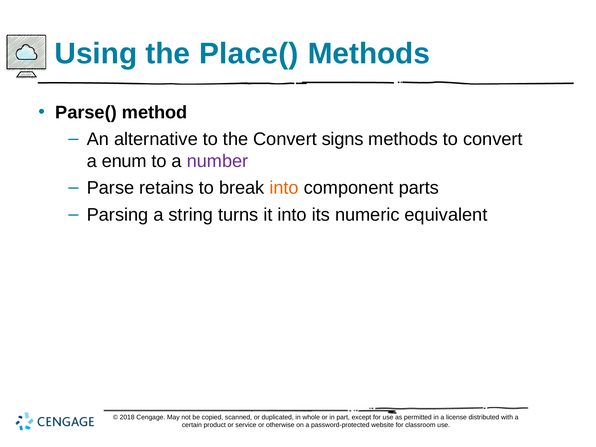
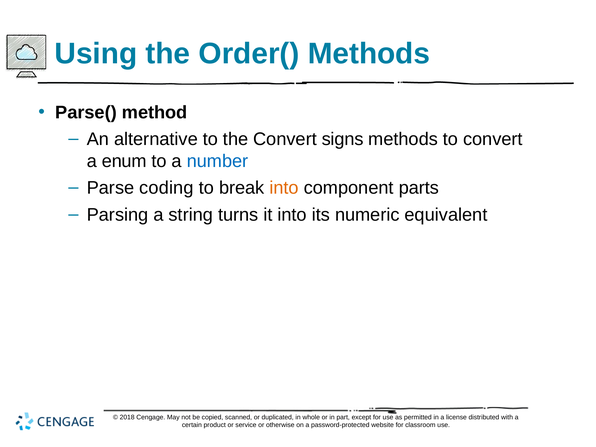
Place(: Place( -> Order(
number colour: purple -> blue
retains: retains -> coding
